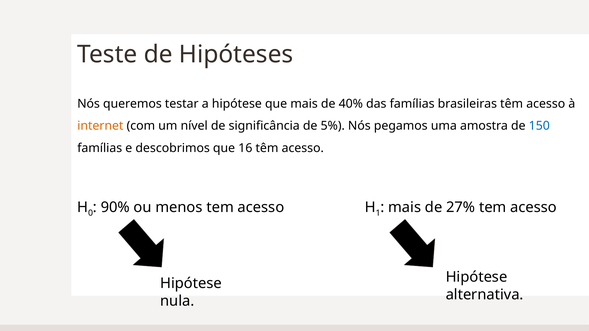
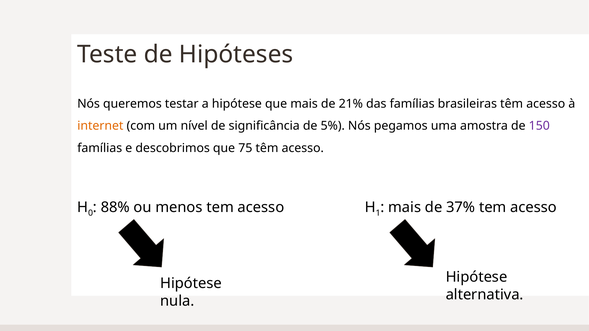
40%: 40% -> 21%
150 colour: blue -> purple
16: 16 -> 75
90%: 90% -> 88%
27%: 27% -> 37%
